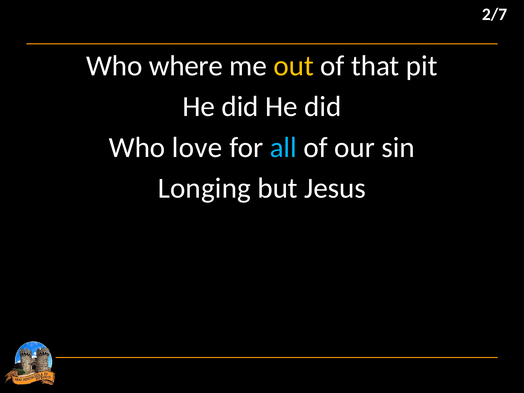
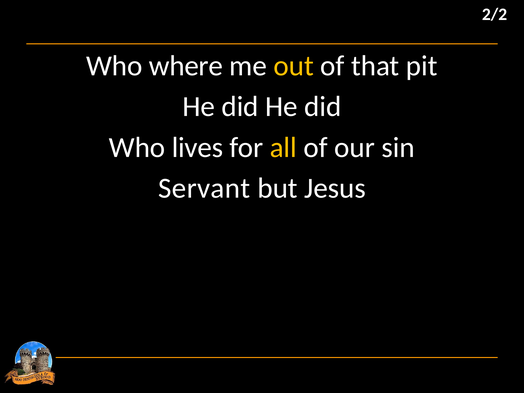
2/7: 2/7 -> 2/2
love: love -> lives
all colour: light blue -> yellow
Longing: Longing -> Servant
